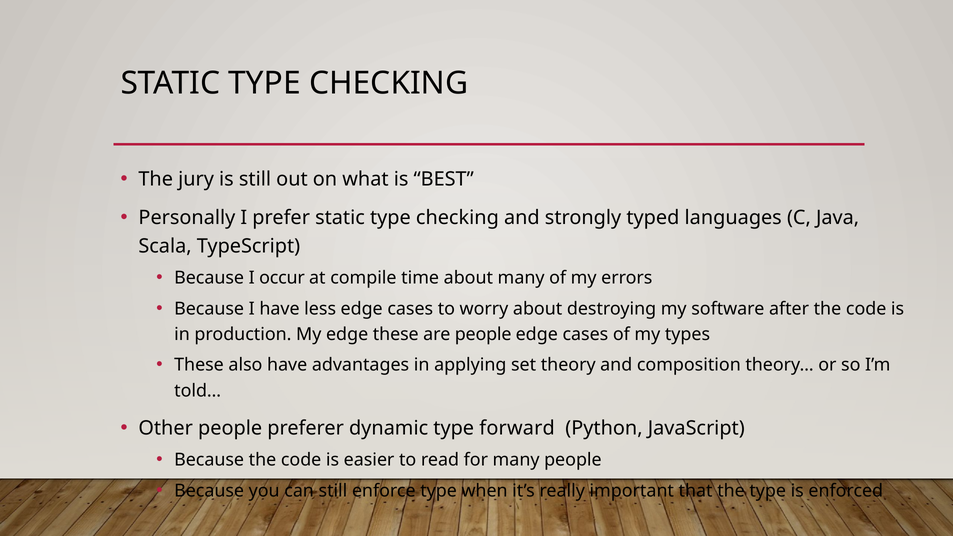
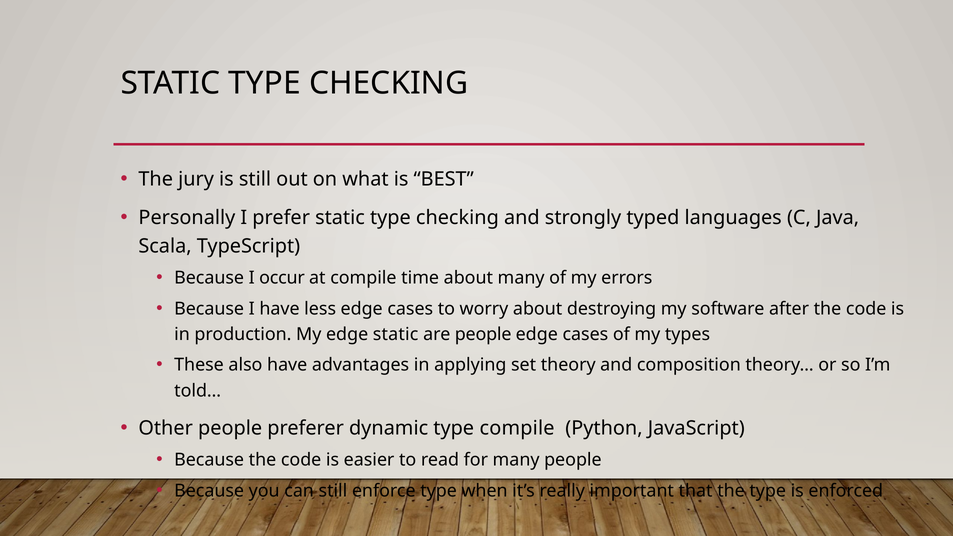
edge these: these -> static
type forward: forward -> compile
